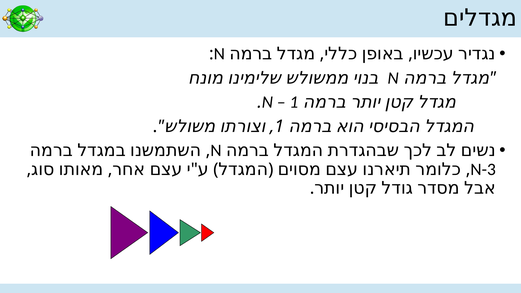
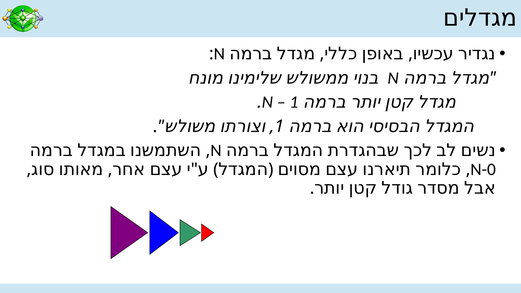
N-3: N-3 -> N-0
